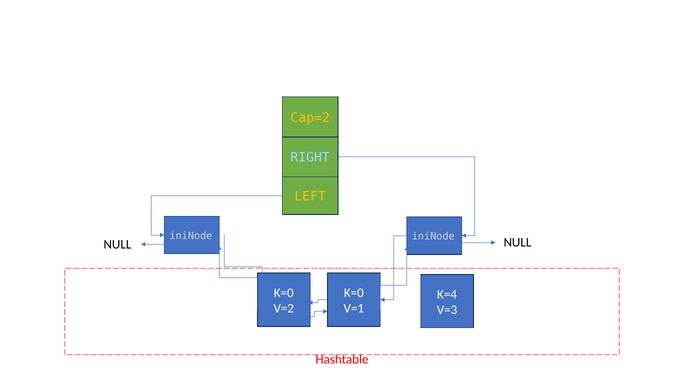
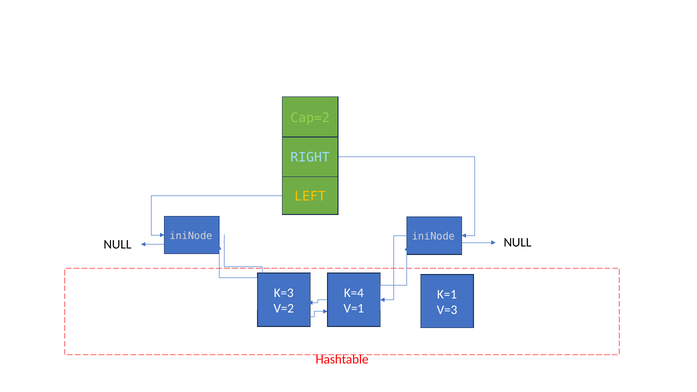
Cap=2 colour: yellow -> light green
K=0 at (284, 293): K=0 -> K=3
K=0 at (354, 293): K=0 -> K=4
K=4: K=4 -> K=1
